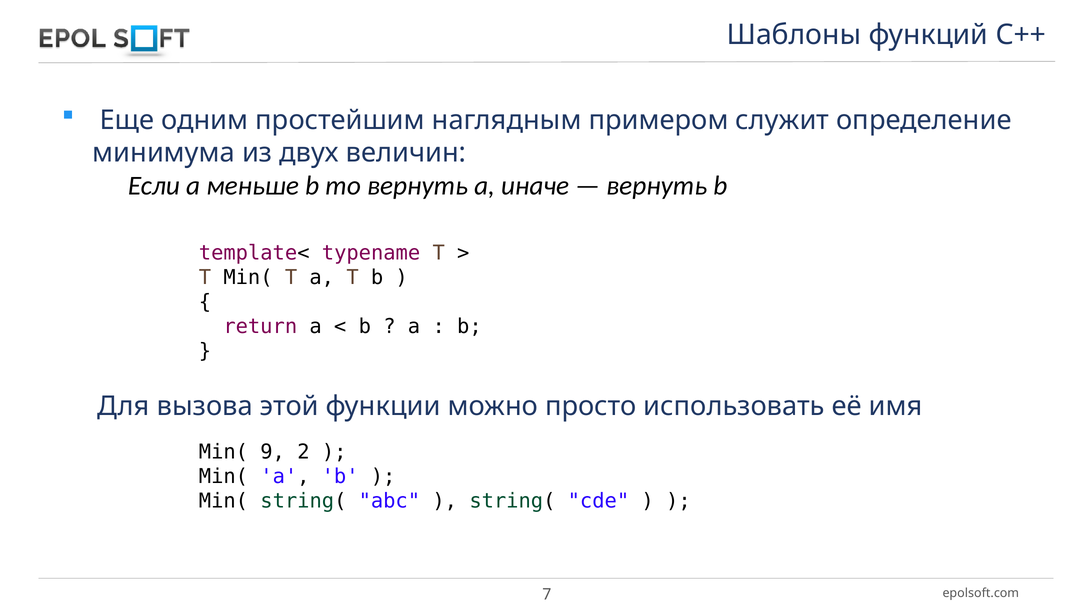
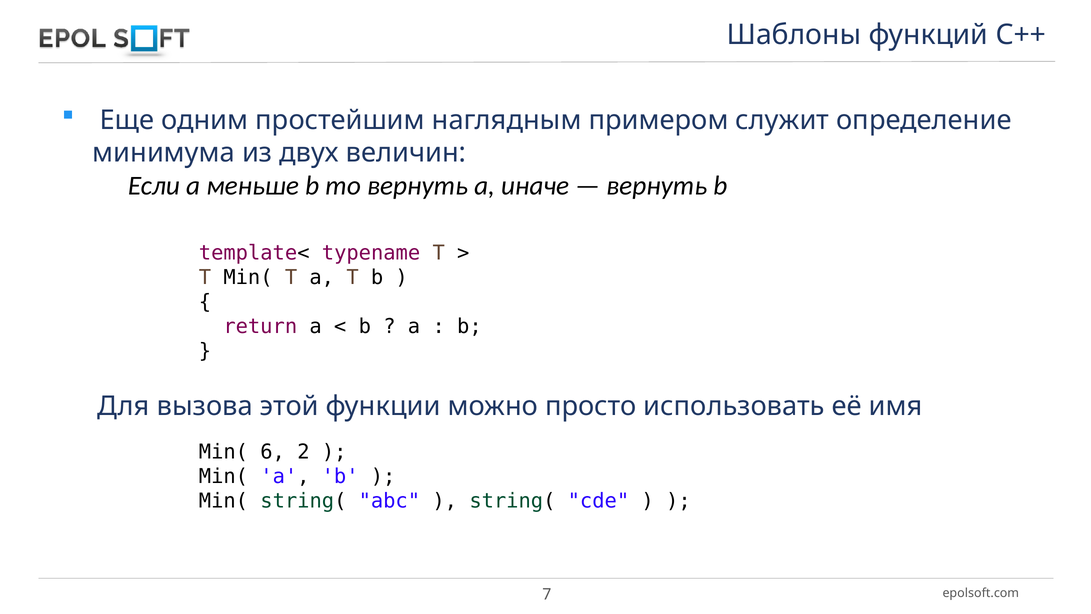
9: 9 -> 6
